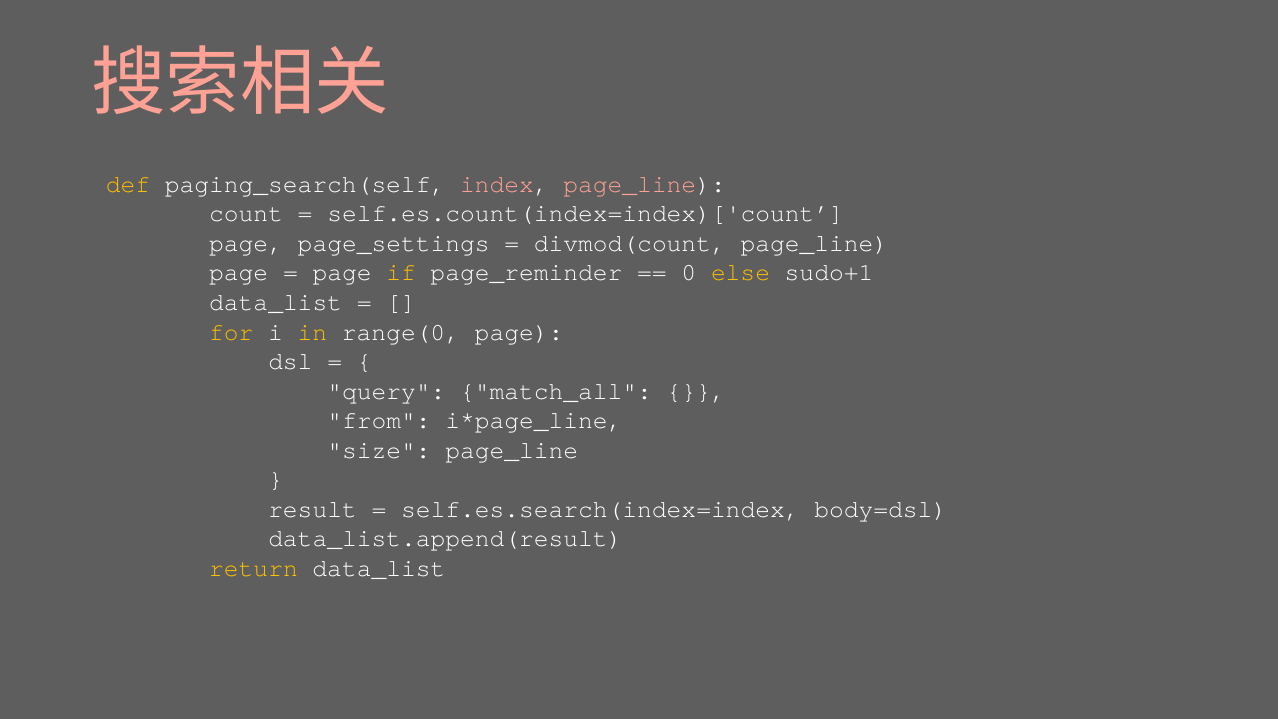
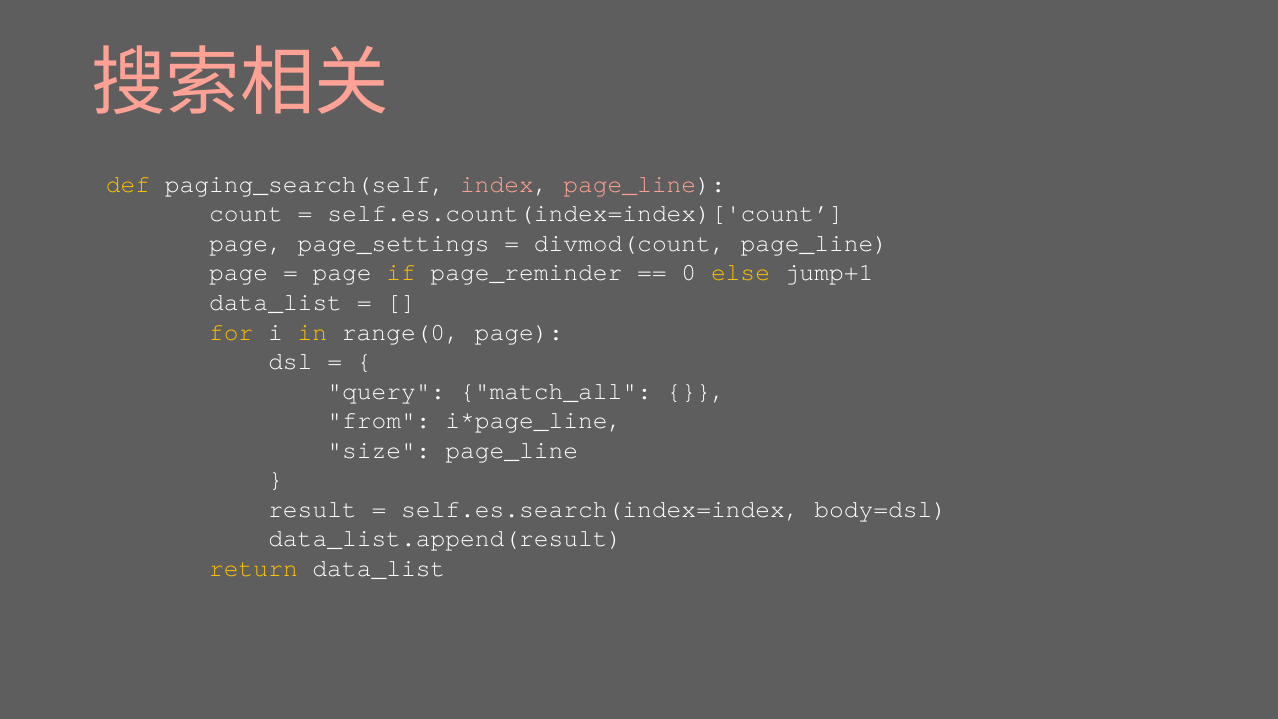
sudo+1: sudo+1 -> jump+1
